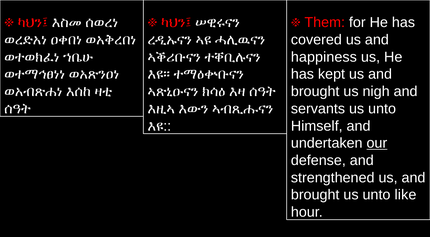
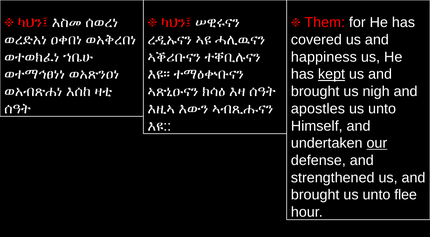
kept underline: none -> present
servants: servants -> apostles
like: like -> flee
